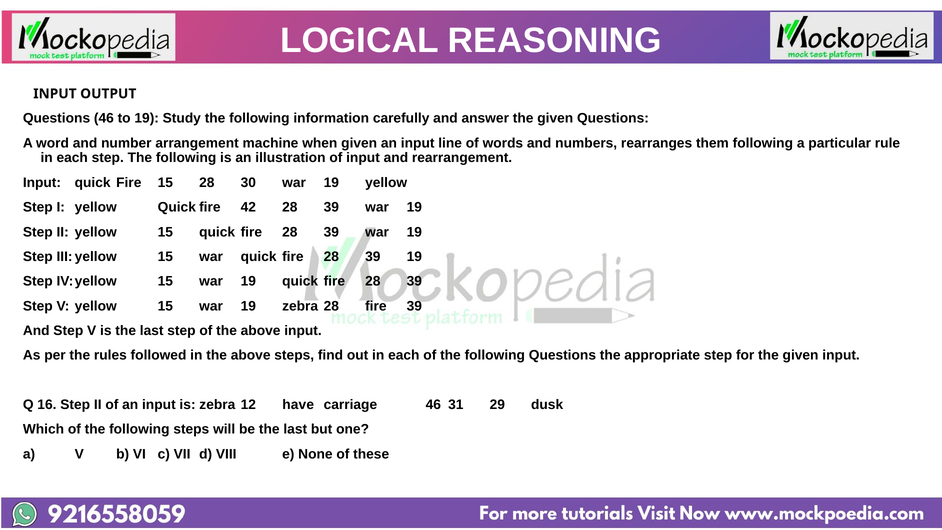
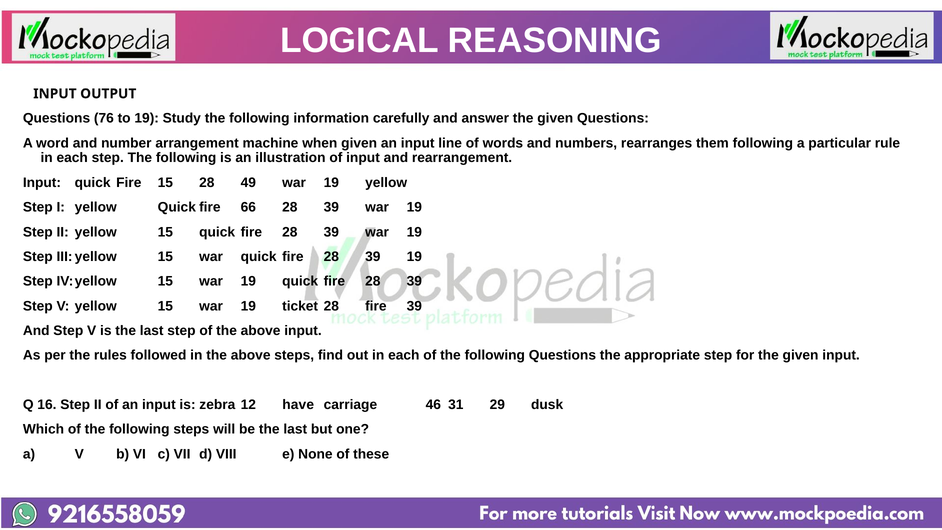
Questions 46: 46 -> 76
30: 30 -> 49
42: 42 -> 66
19 zebra: zebra -> ticket
